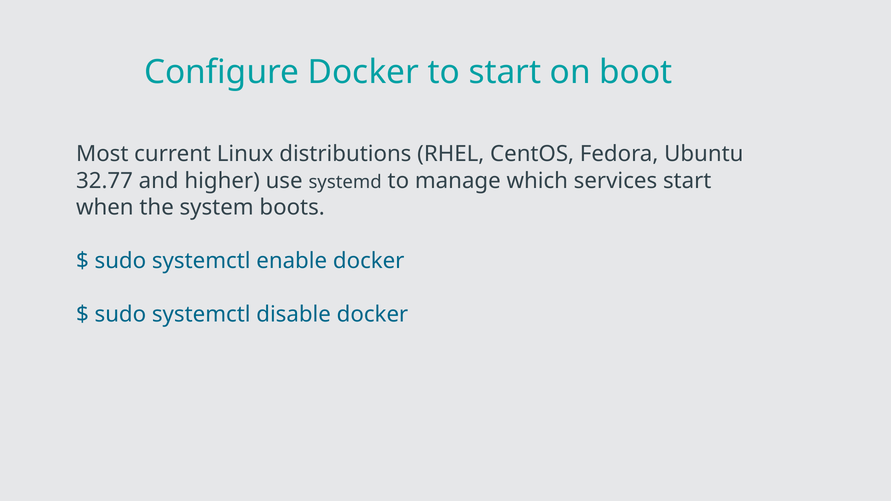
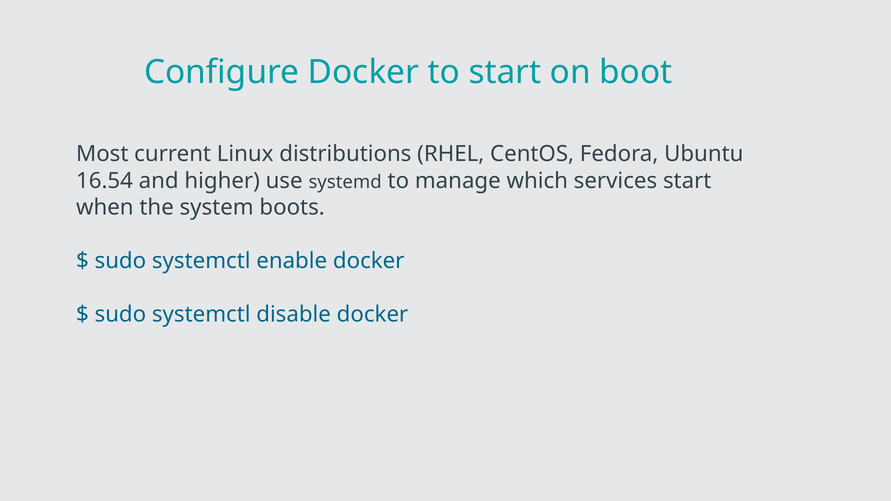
32.77: 32.77 -> 16.54
